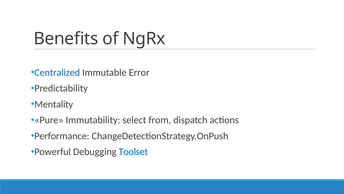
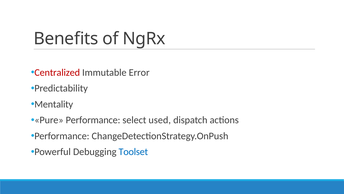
Centralized colour: blue -> red
Pure Immutability: Immutability -> Performance
from: from -> used
